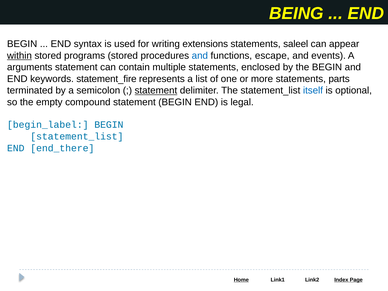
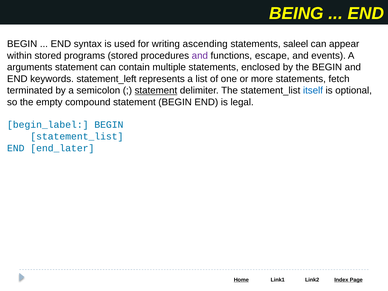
extensions: extensions -> ascending
within underline: present -> none
and at (200, 56) colour: blue -> purple
statement_fire: statement_fire -> statement_left
parts: parts -> fetch
end_there: end_there -> end_later
